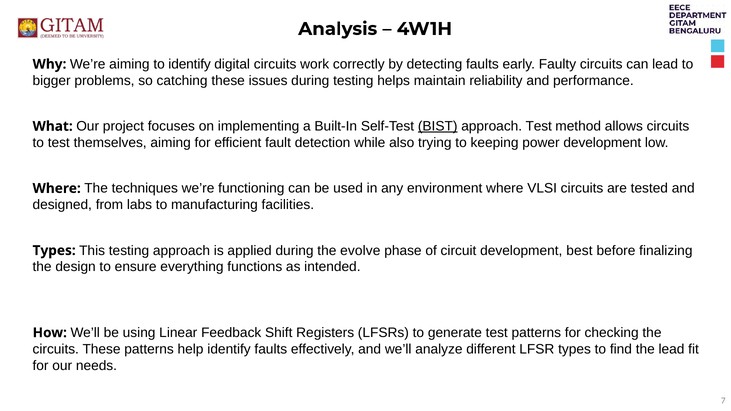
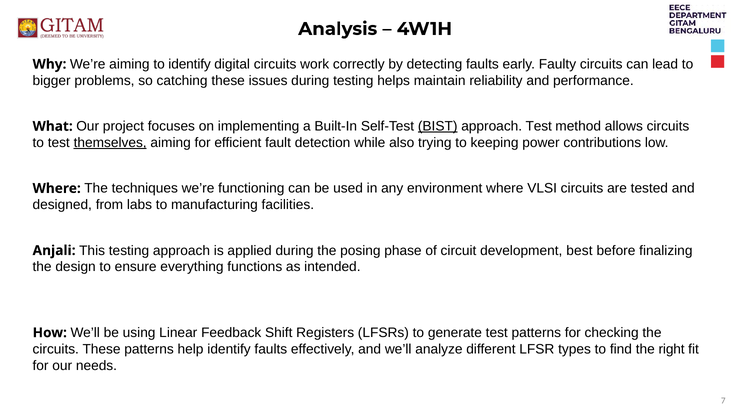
themselves underline: none -> present
power development: development -> contributions
Types at (54, 251): Types -> Anjali
evolve: evolve -> posing
the lead: lead -> right
